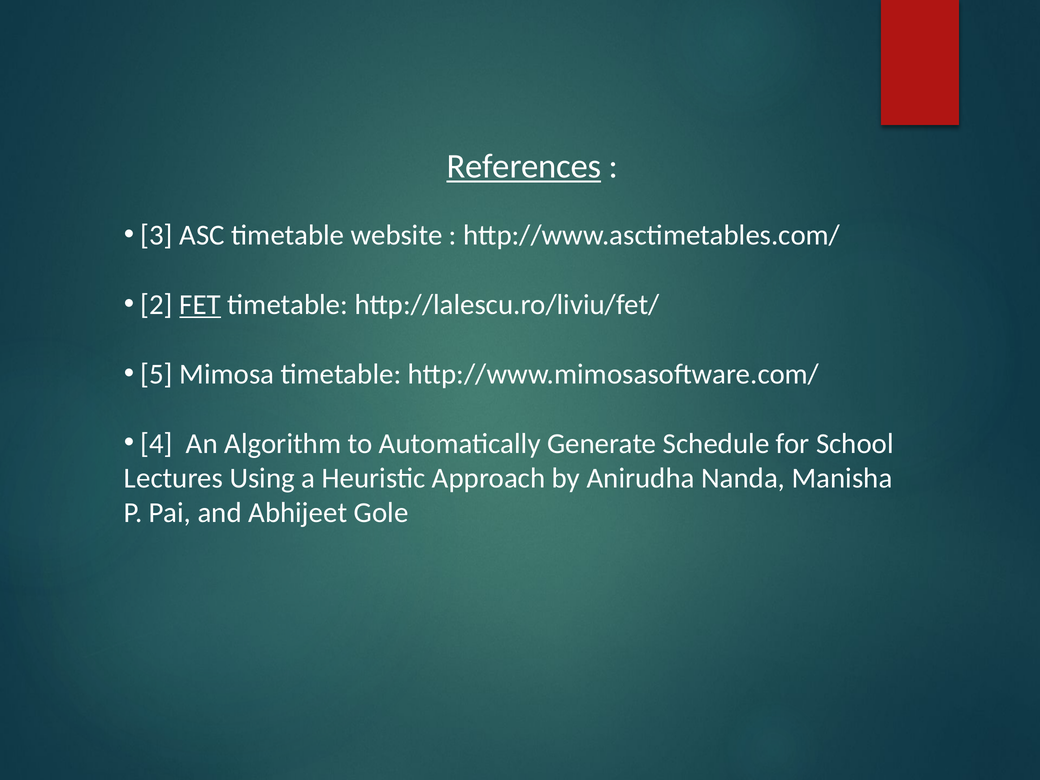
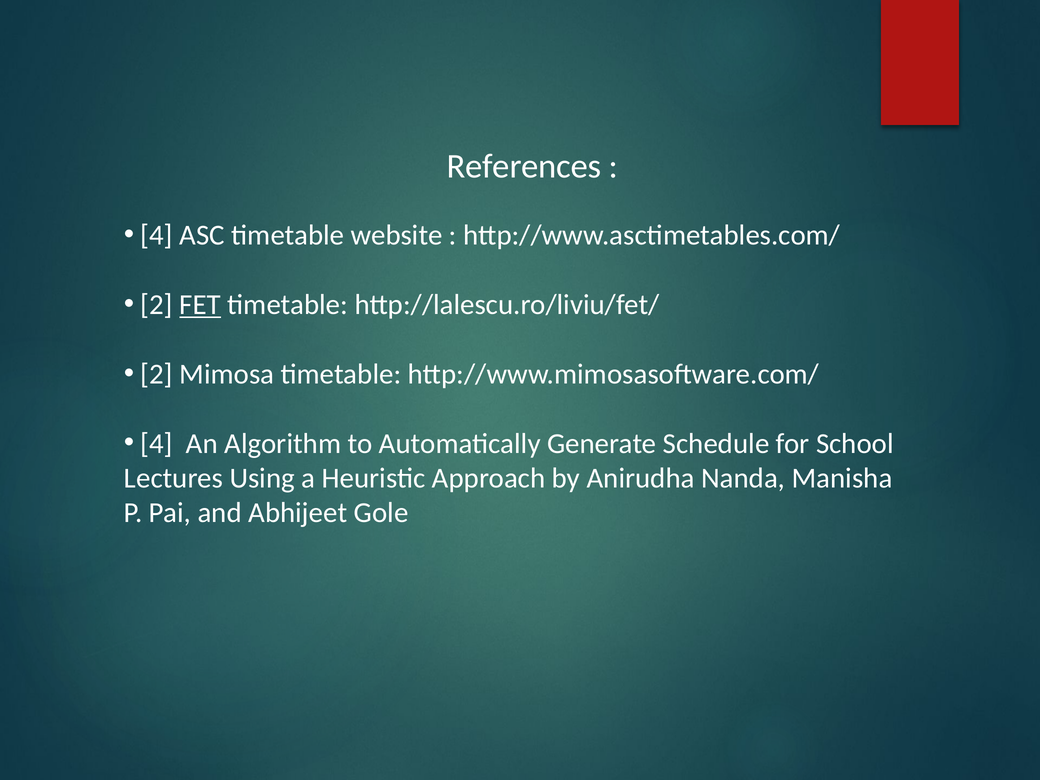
References underline: present -> none
3 at (157, 235): 3 -> 4
5 at (157, 374): 5 -> 2
